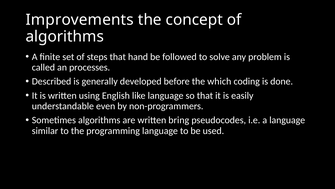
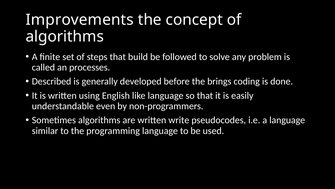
hand: hand -> build
which: which -> brings
bring: bring -> write
